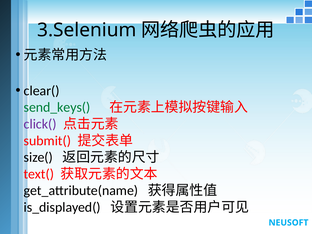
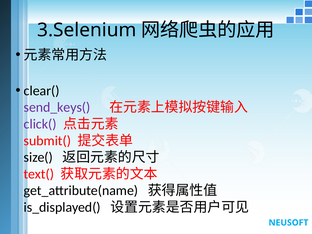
send_keys( colour: green -> purple
